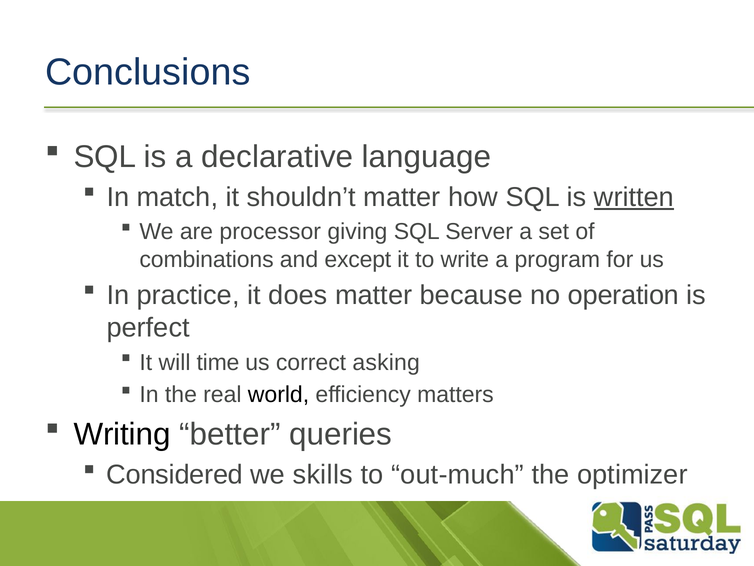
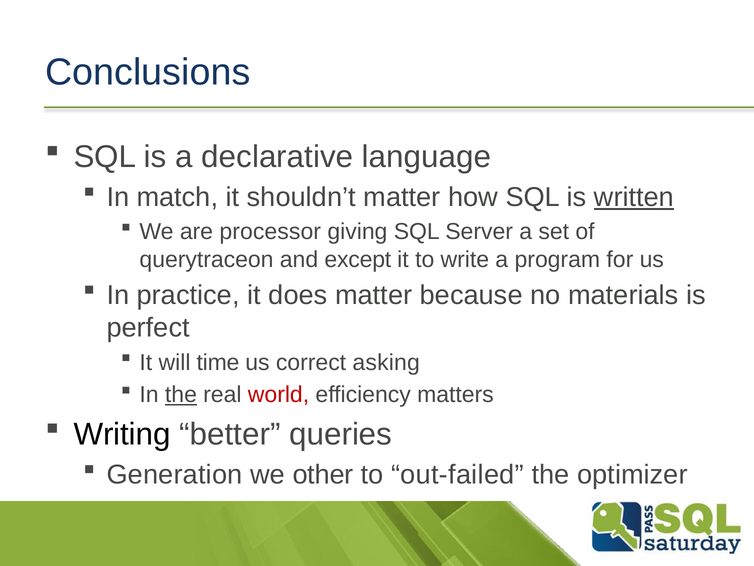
combinations: combinations -> querytraceon
operation: operation -> materials
the at (181, 394) underline: none -> present
world colour: black -> red
Considered: Considered -> Generation
skills: skills -> other
out-much: out-much -> out-failed
